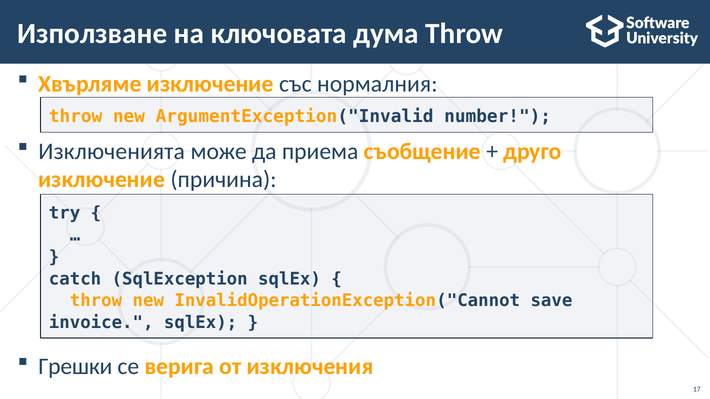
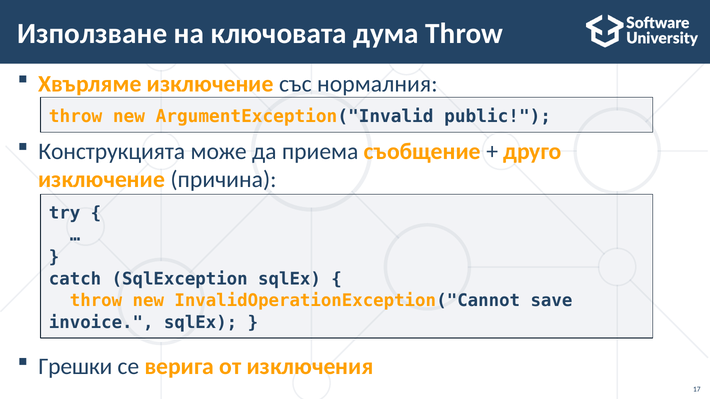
number: number -> public
Изключенията: Изключенията -> Конструкцията
